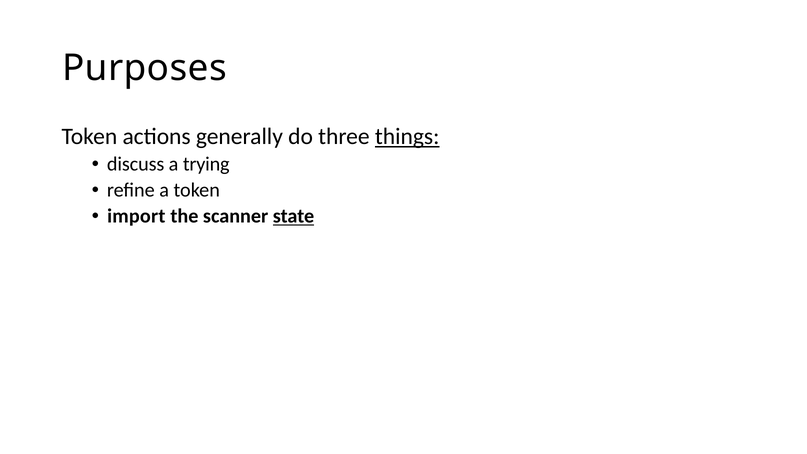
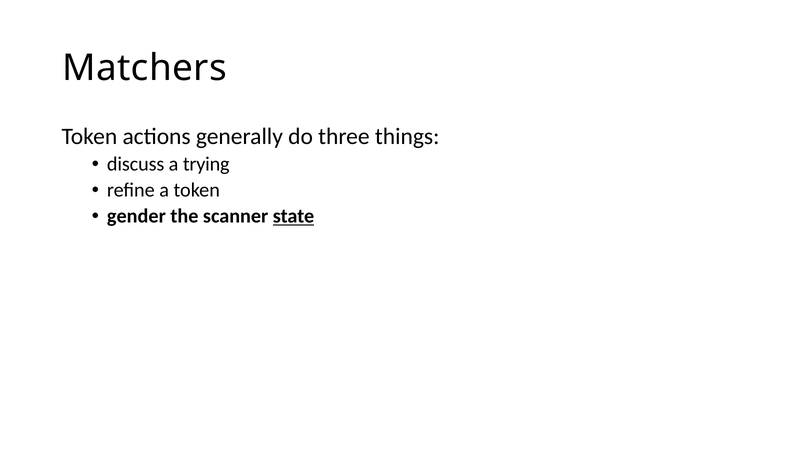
Purposes: Purposes -> Matchers
things underline: present -> none
import: import -> gender
